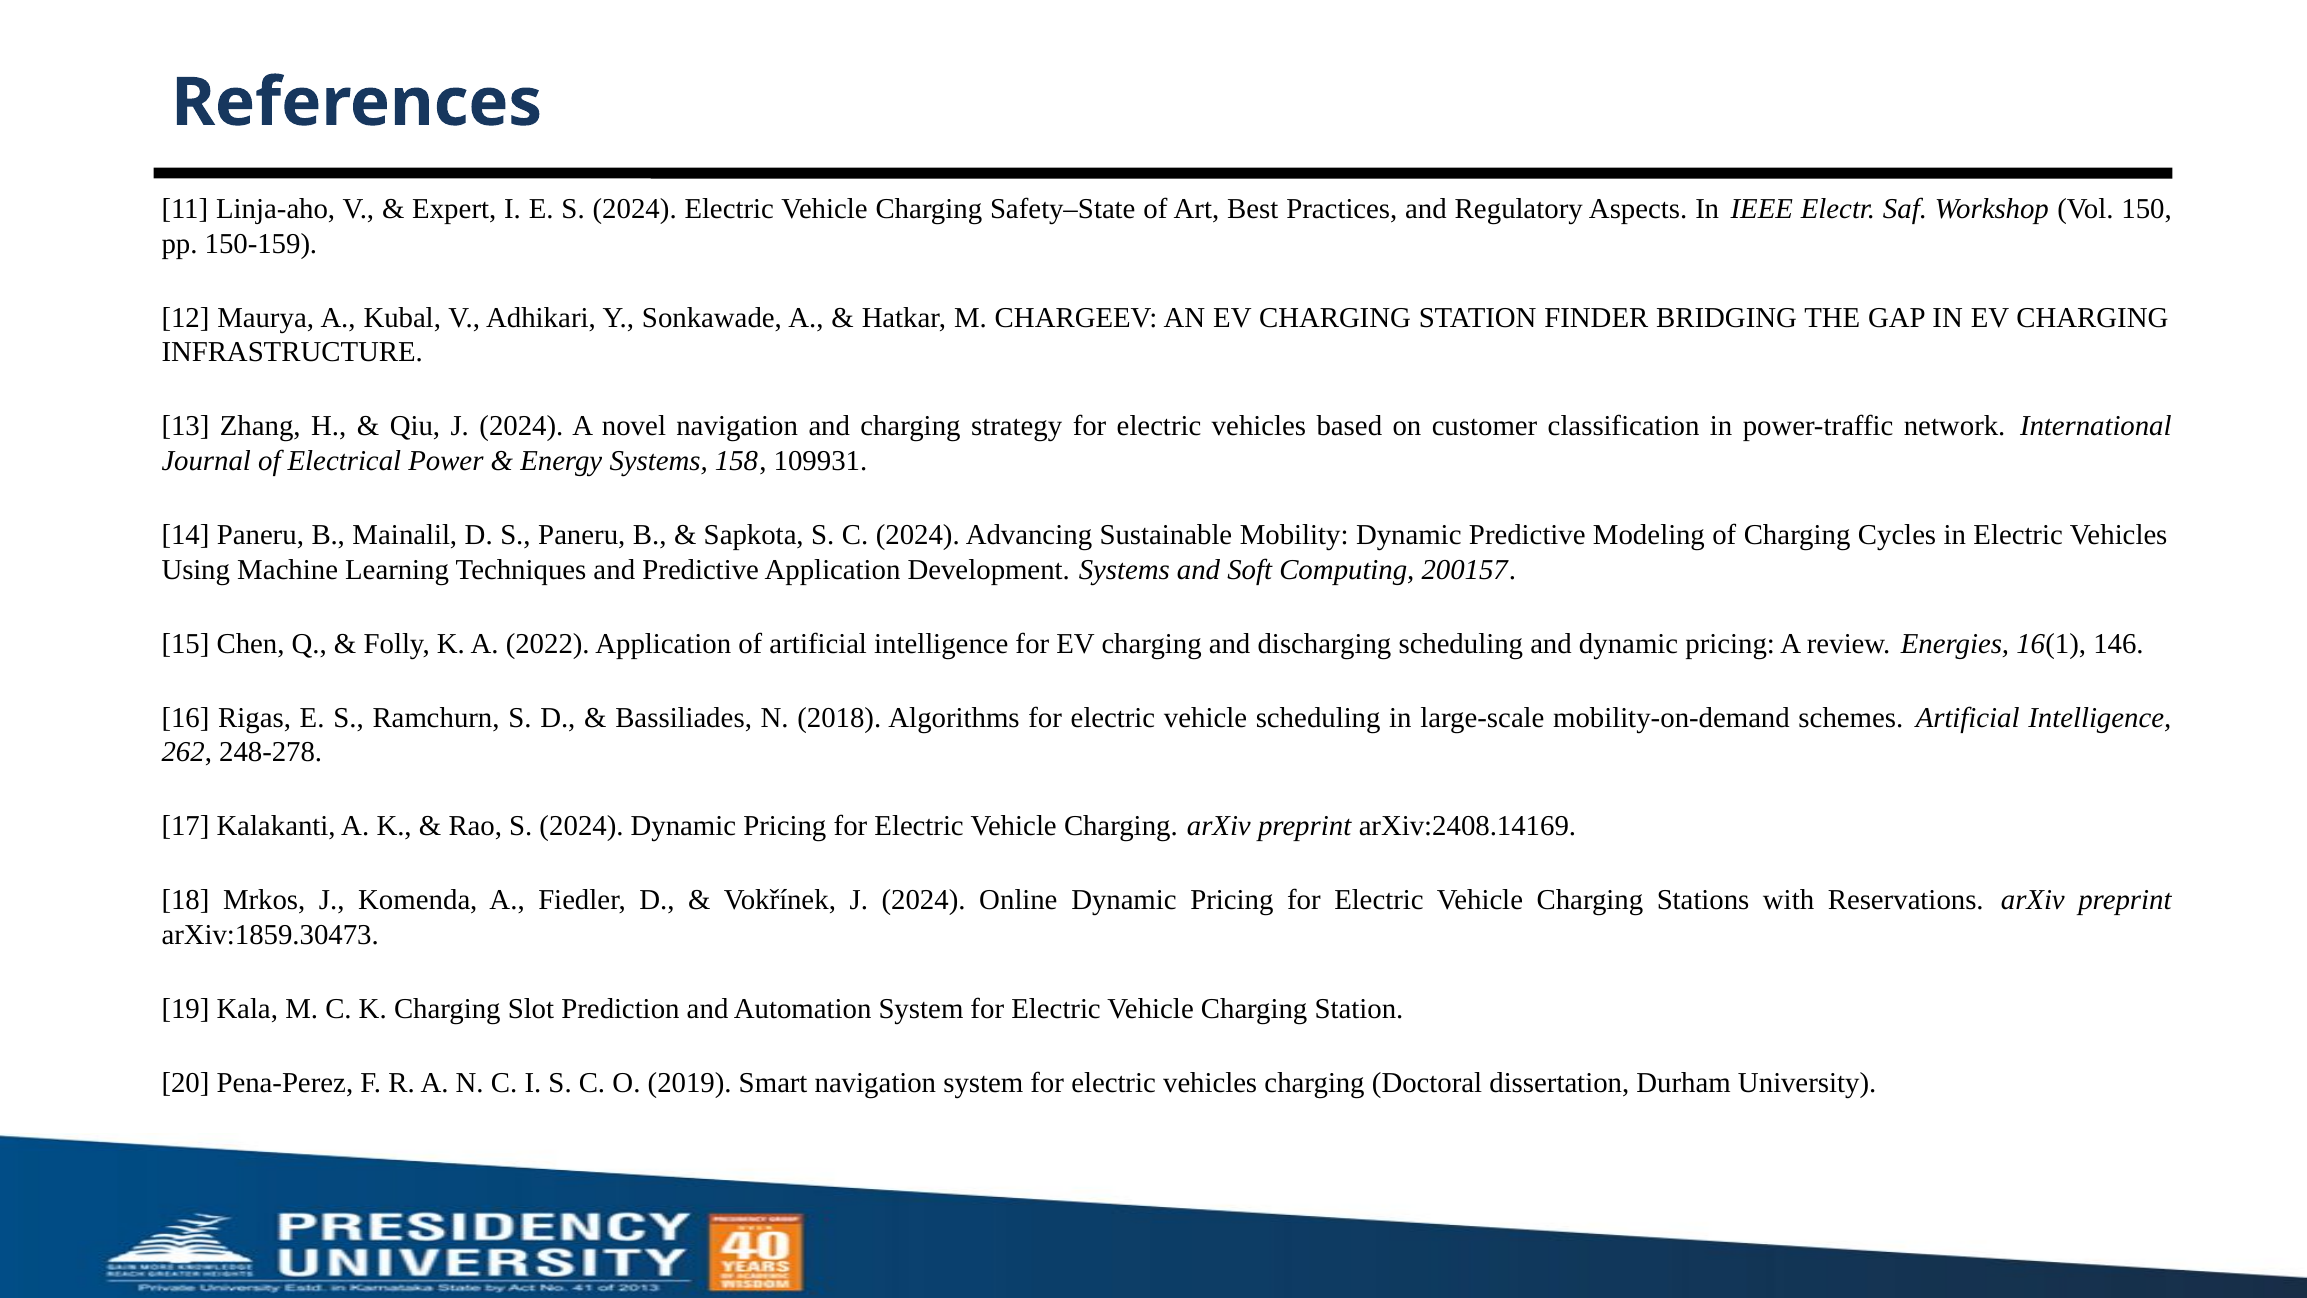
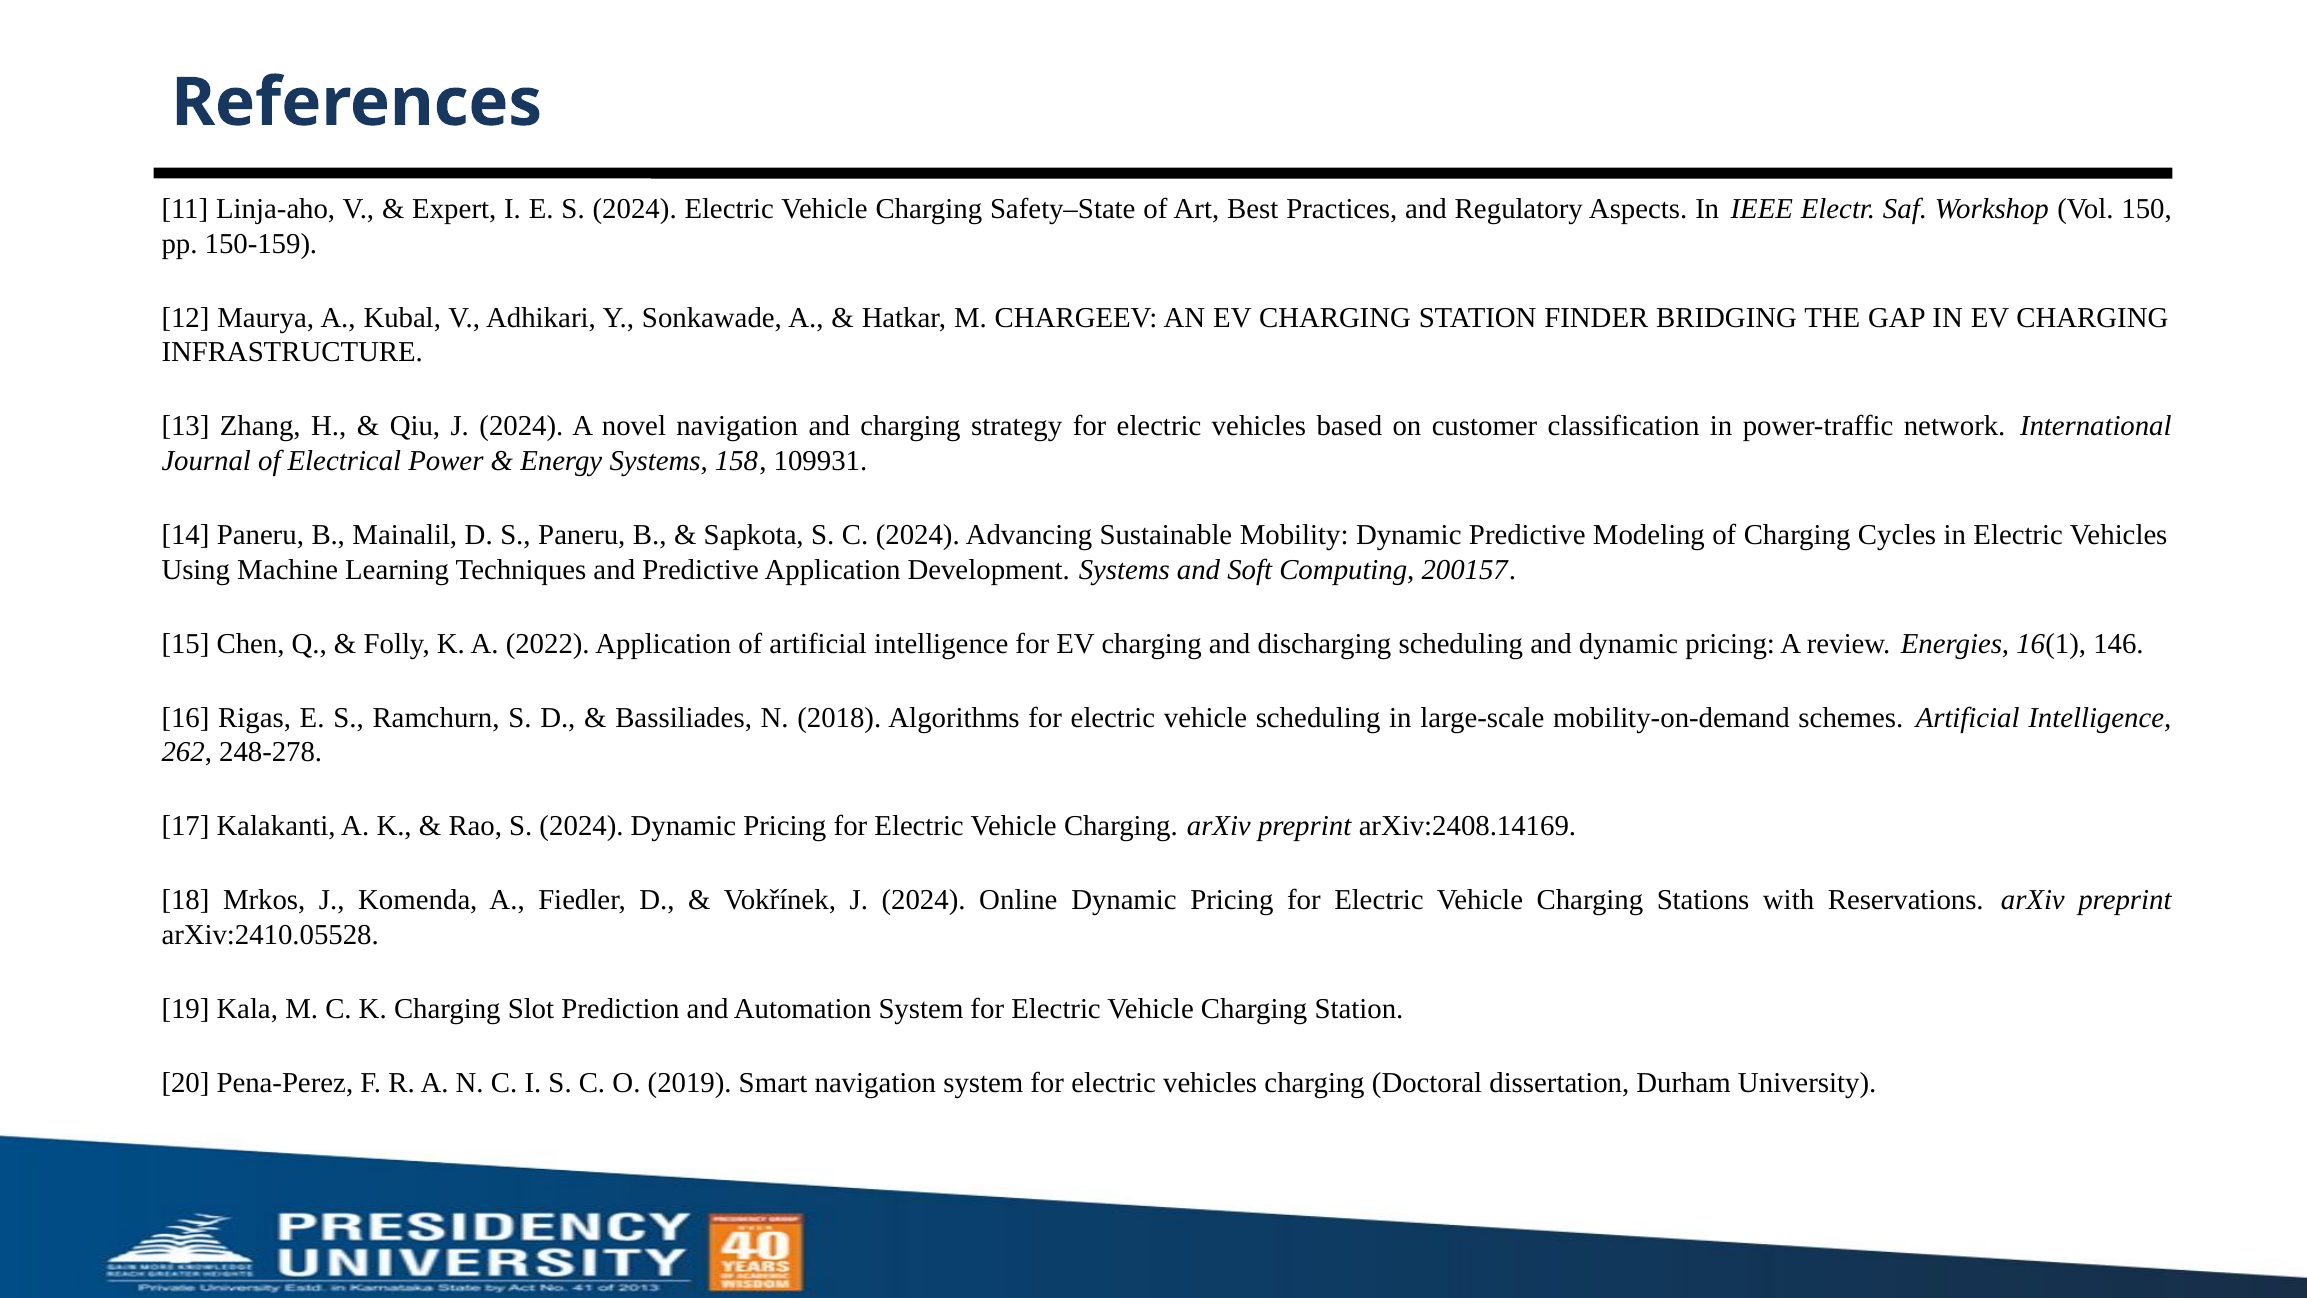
arXiv:1859.30473: arXiv:1859.30473 -> arXiv:2410.05528
